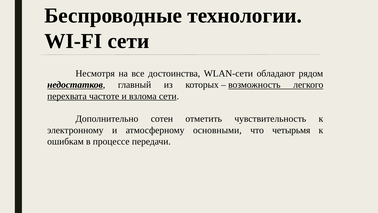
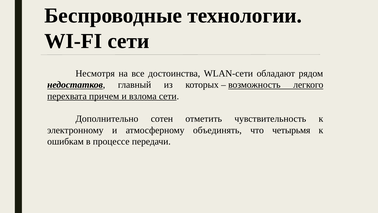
частоте: частоте -> причем
основными: основными -> объединять
